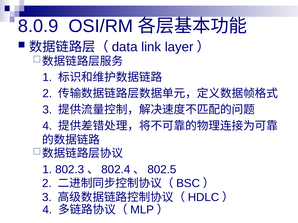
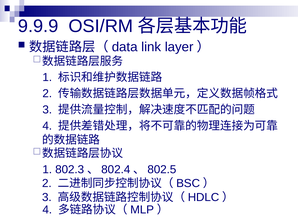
8.0.9: 8.0.9 -> 9.9.9
